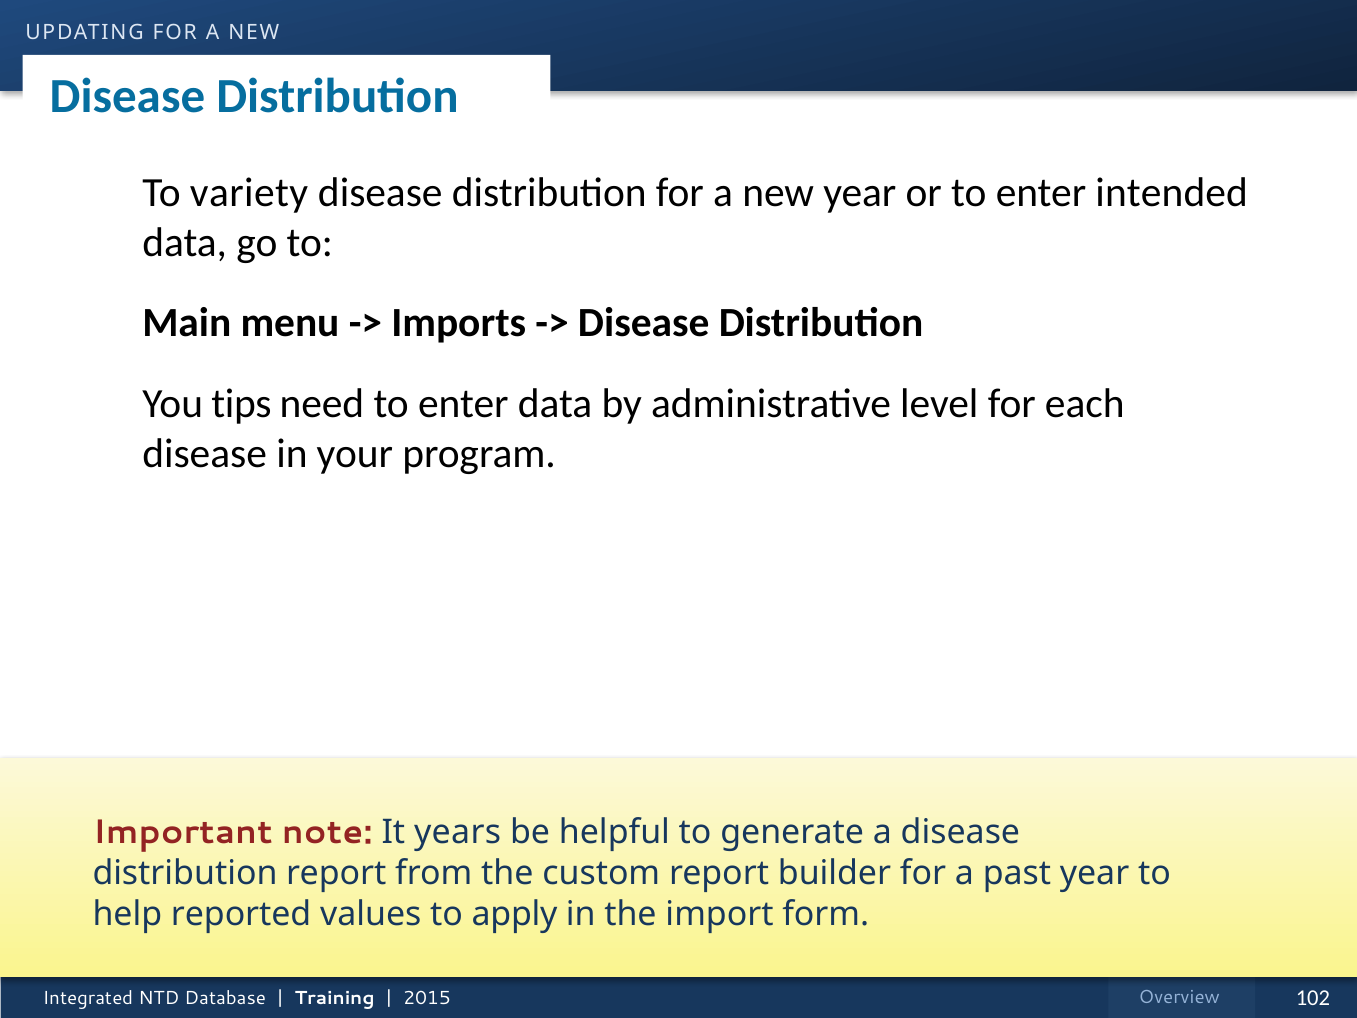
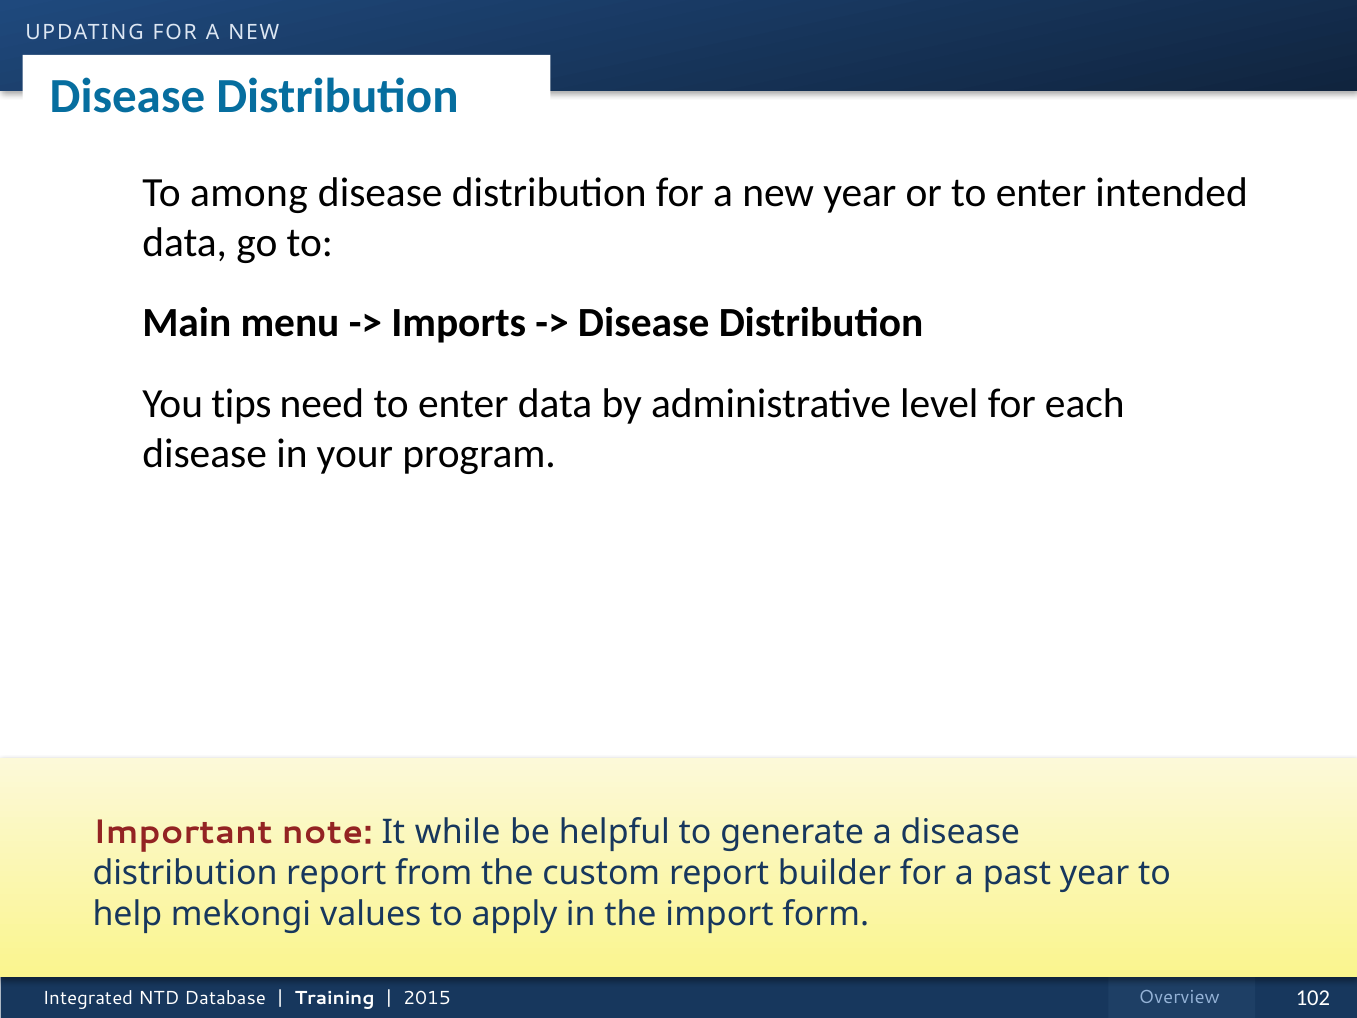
variety: variety -> among
years: years -> while
reported: reported -> mekongi
